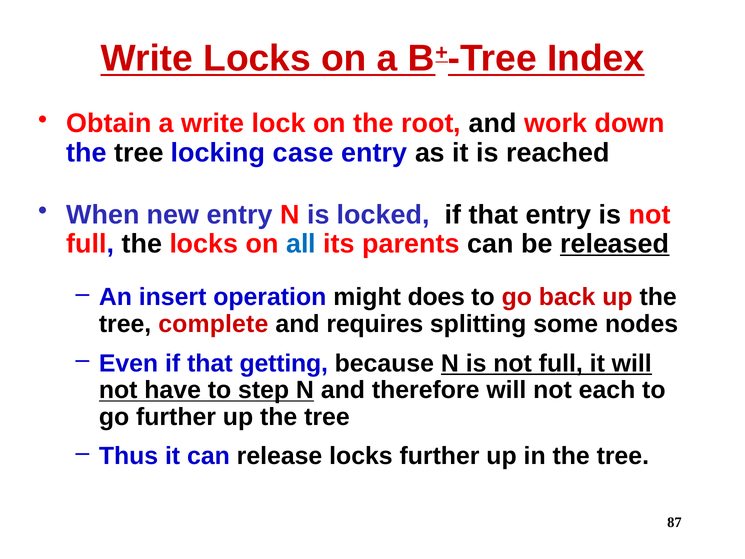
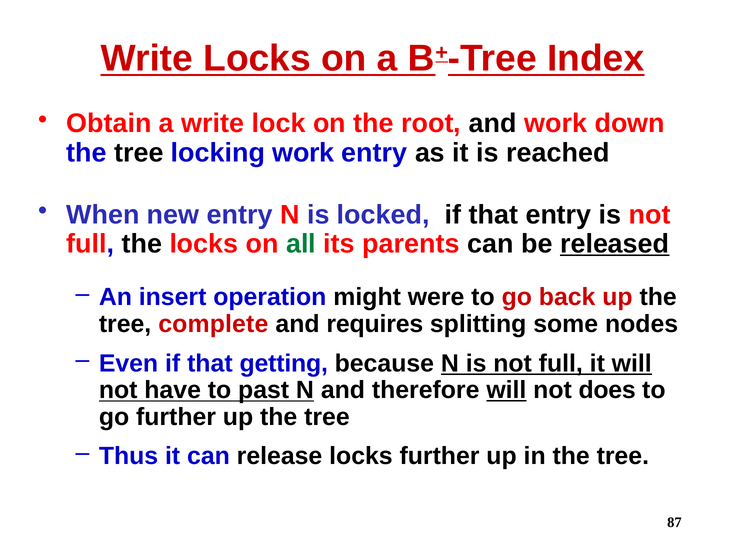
locking case: case -> work
all colour: blue -> green
does: does -> were
step: step -> past
will at (506, 390) underline: none -> present
each: each -> does
